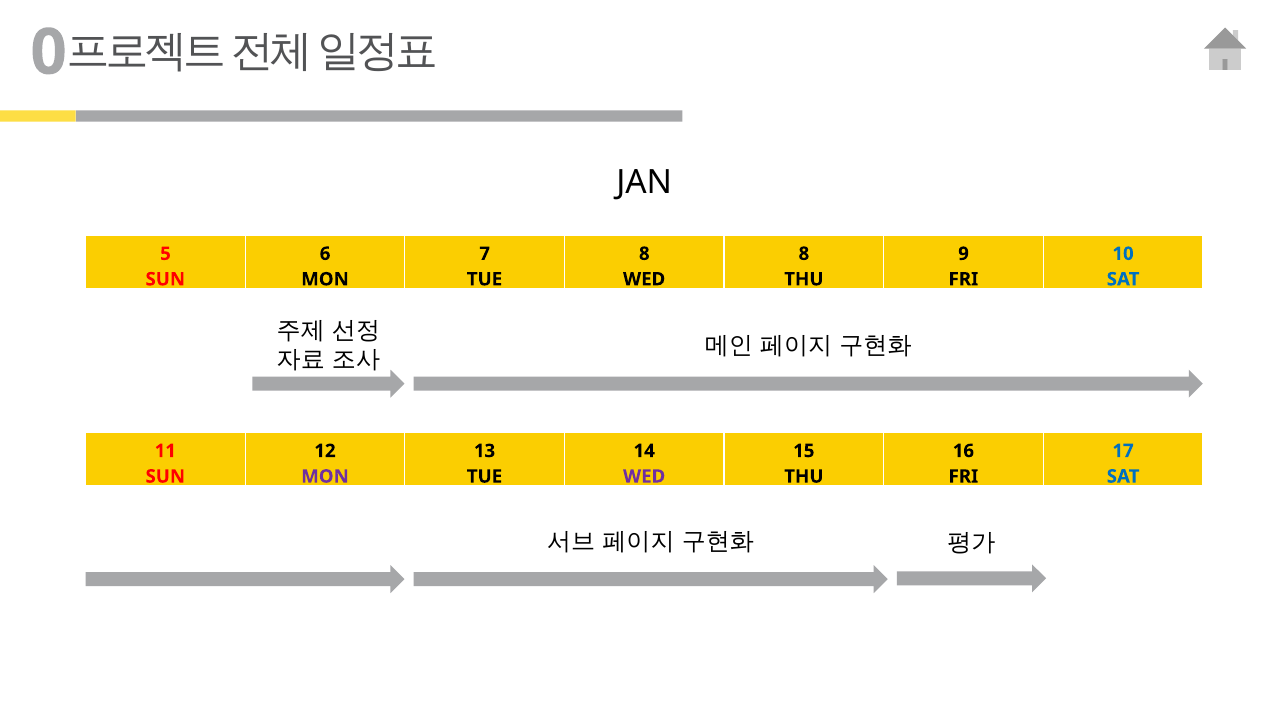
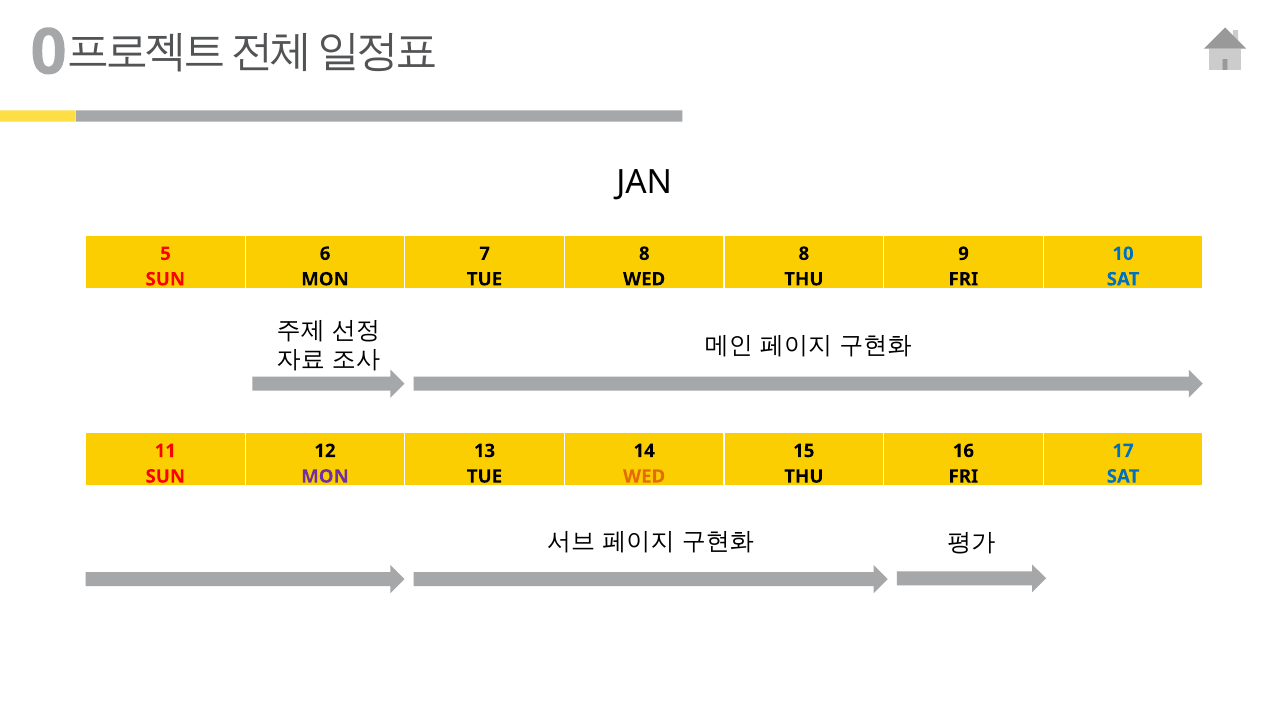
WED at (644, 477) colour: purple -> orange
